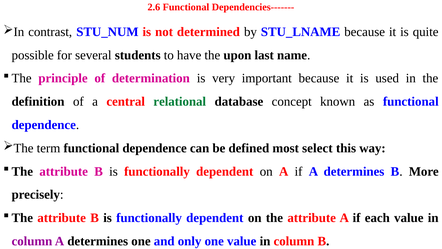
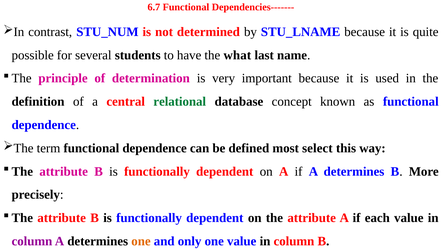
2.6: 2.6 -> 6.7
upon: upon -> what
one at (141, 241) colour: black -> orange
